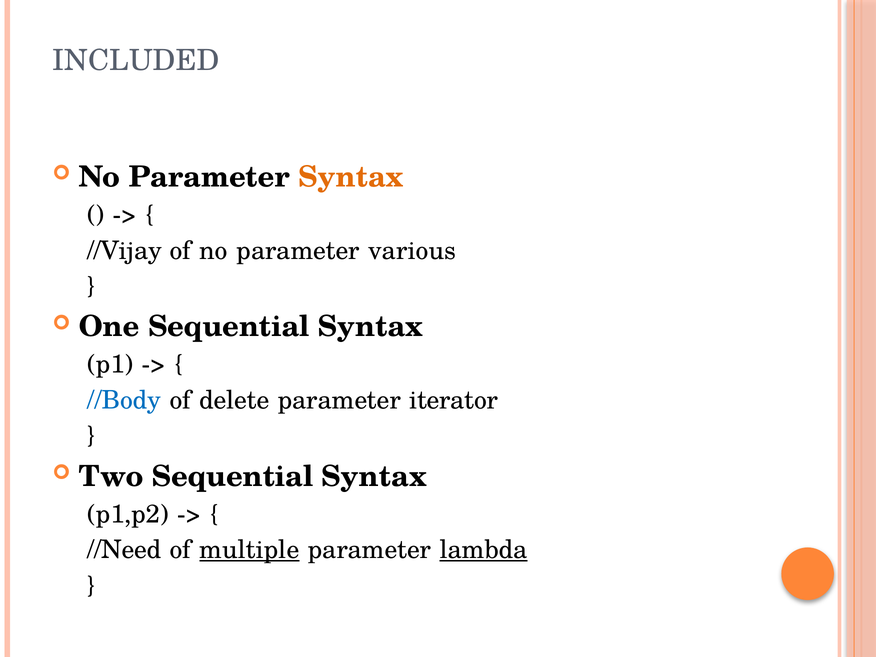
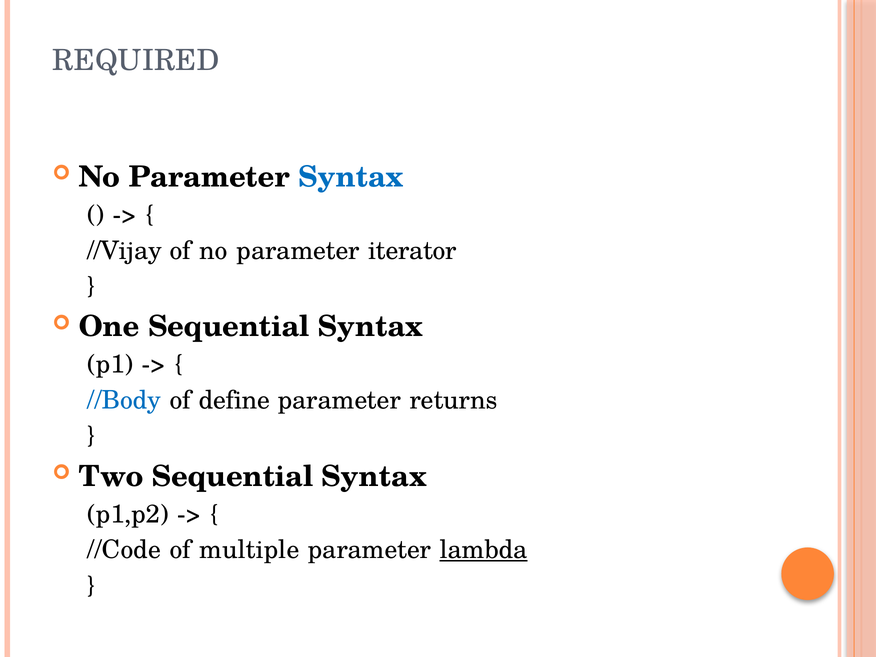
INCLUDED: INCLUDED -> REQUIRED
Syntax at (351, 177) colour: orange -> blue
various: various -> iterator
delete: delete -> define
iterator: iterator -> returns
//Need: //Need -> //Code
multiple underline: present -> none
